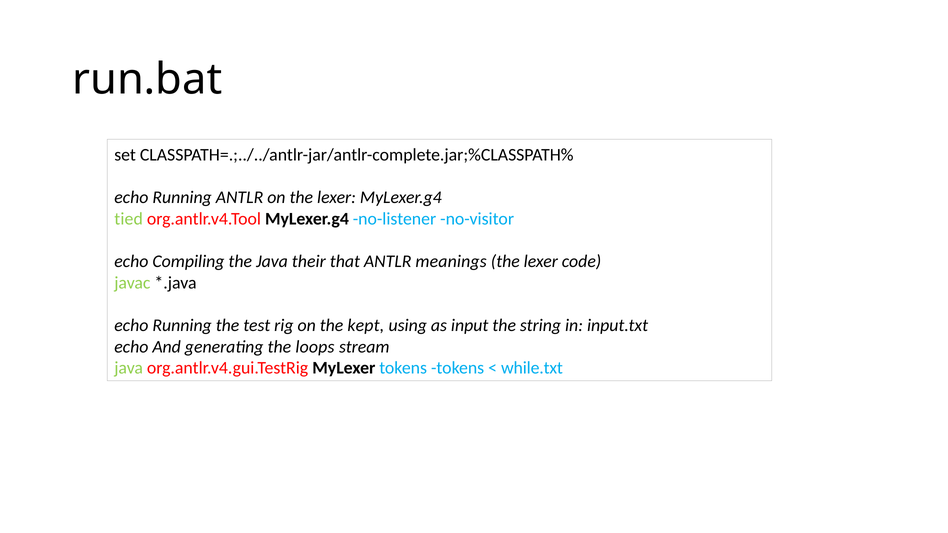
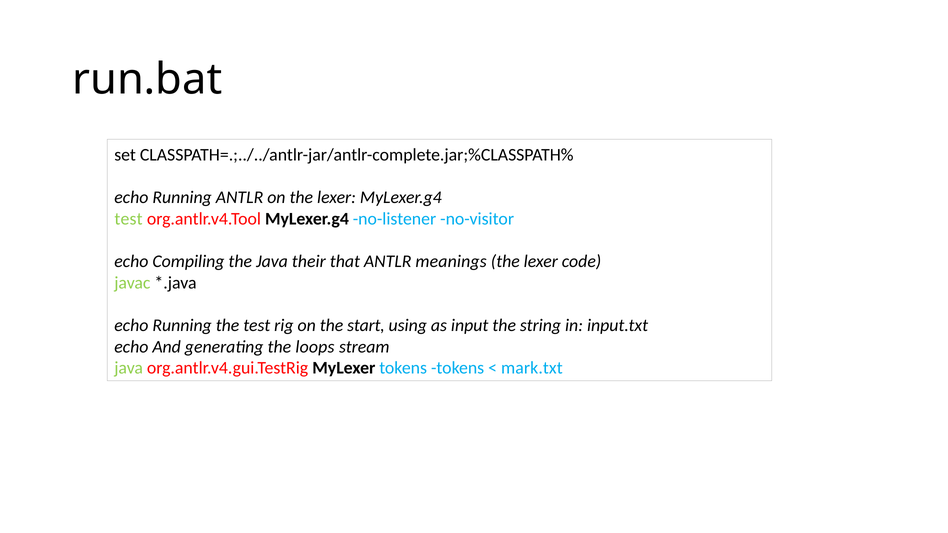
tied at (129, 219): tied -> test
kept: kept -> start
while.txt: while.txt -> mark.txt
